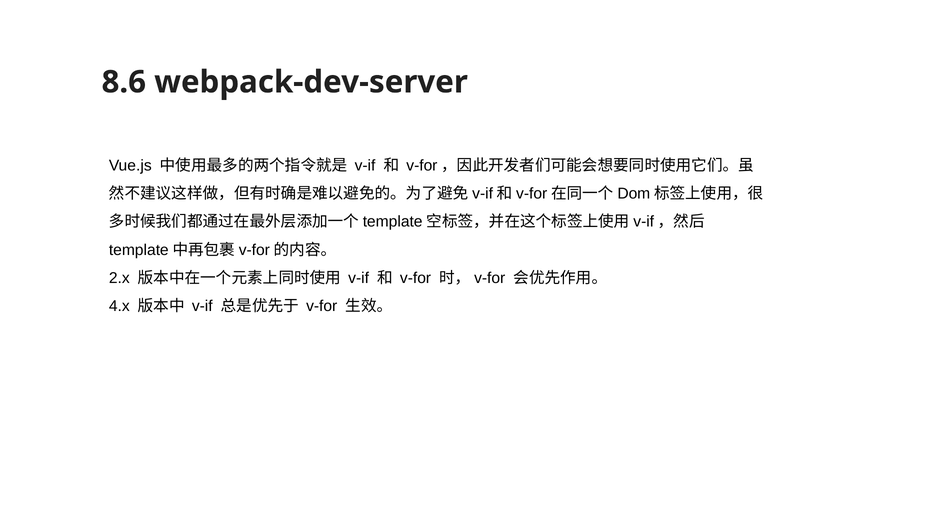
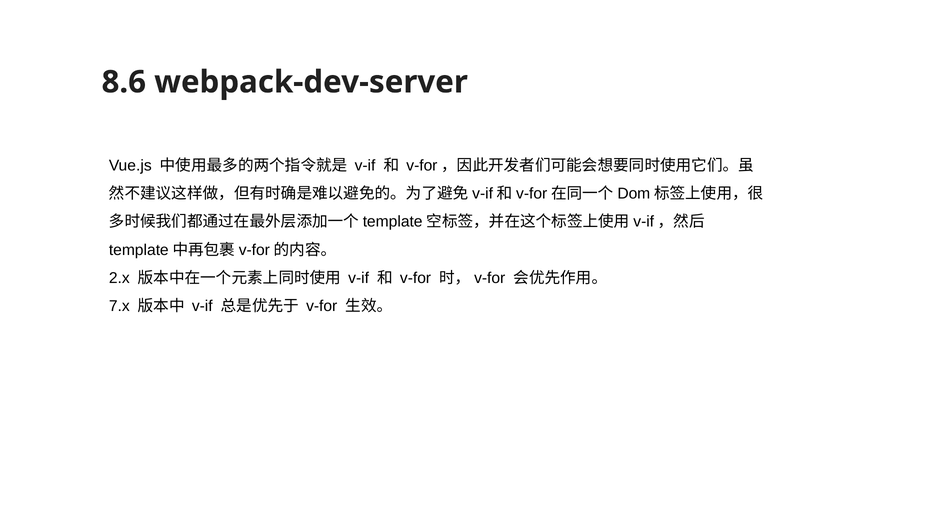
4.x: 4.x -> 7.x
